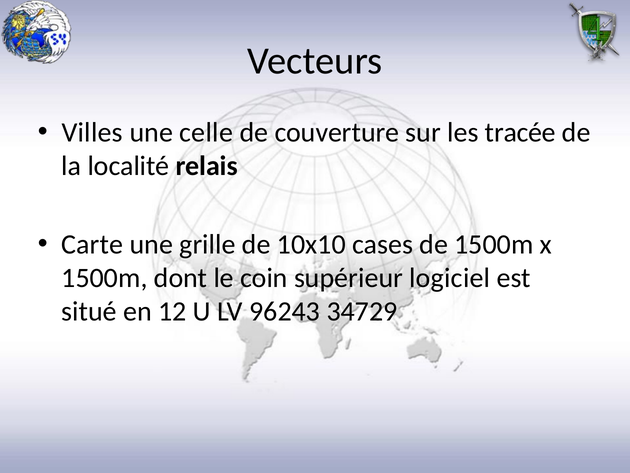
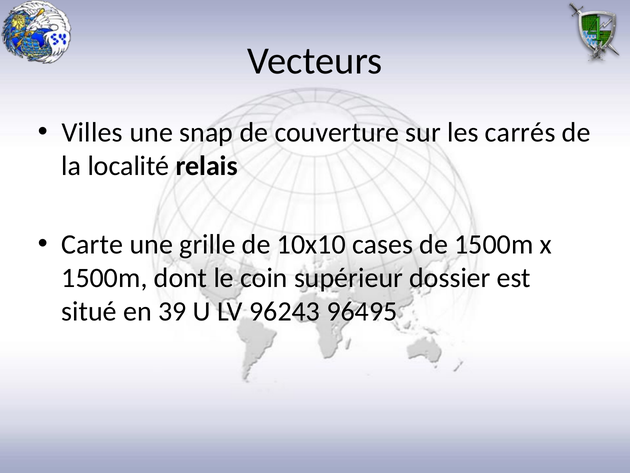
celle: celle -> snap
tracée: tracée -> carrés
logiciel: logiciel -> dossier
12: 12 -> 39
34729: 34729 -> 96495
